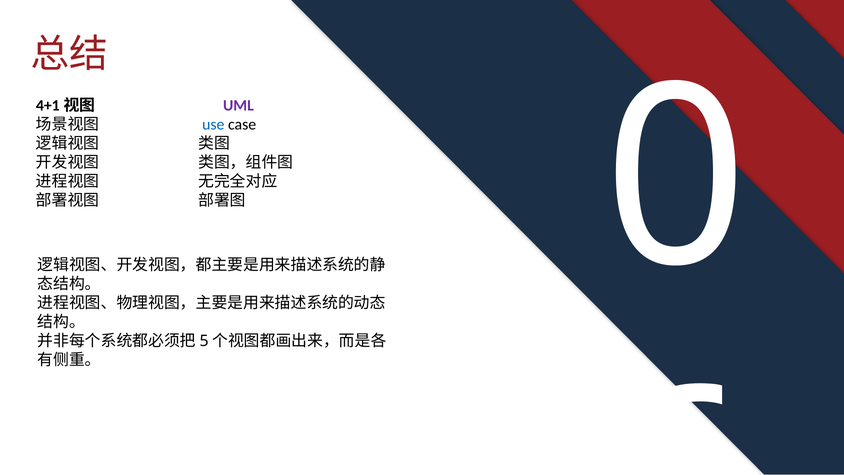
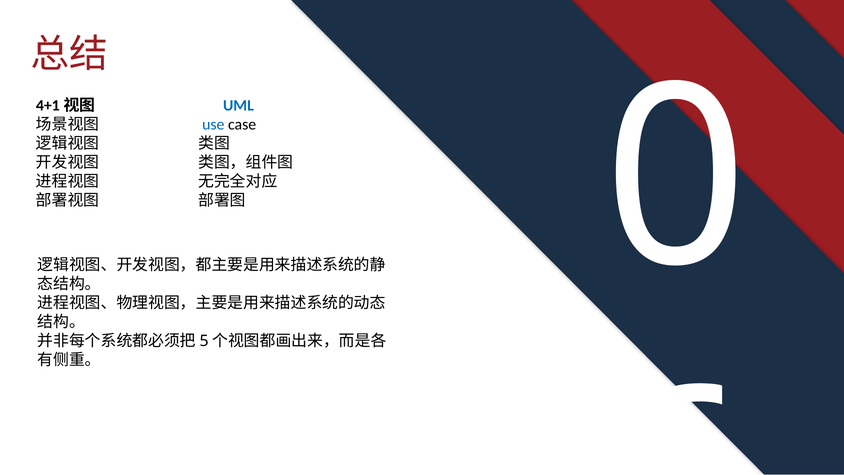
UML colour: purple -> blue
